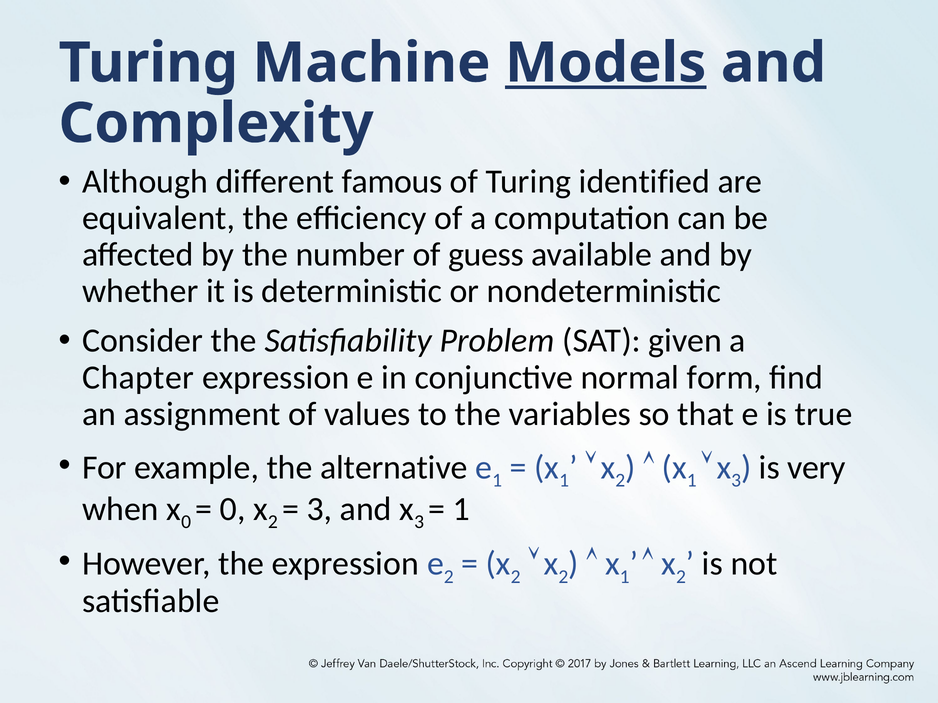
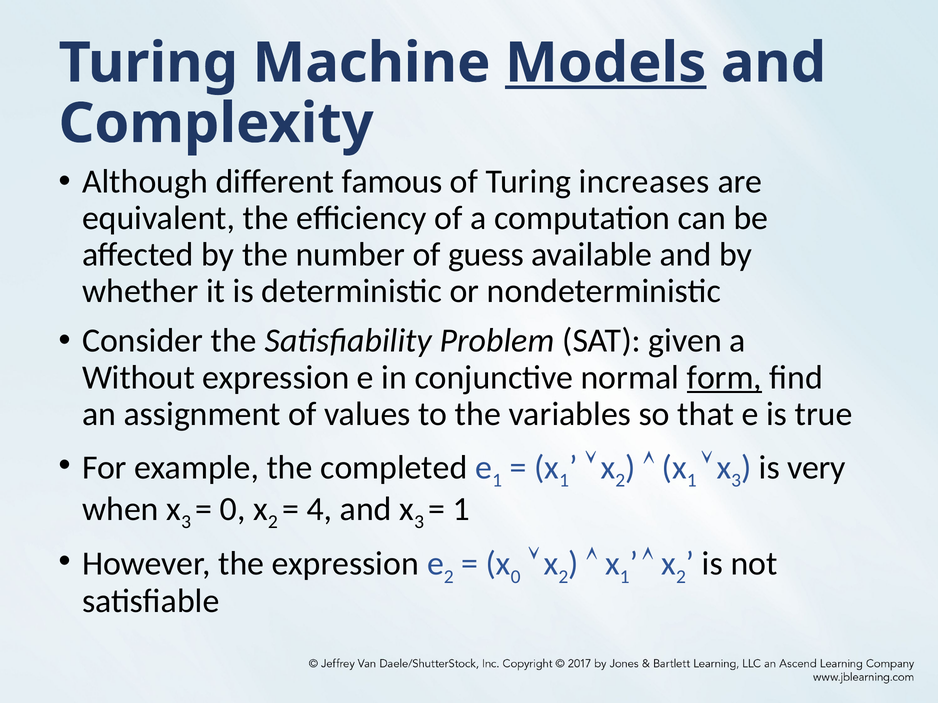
identified: identified -> increases
Chapter: Chapter -> Without
form underline: none -> present
alternative: alternative -> completed
0 at (186, 522): 0 -> 3
3 at (319, 509): 3 -> 4
2 at (516, 577): 2 -> 0
